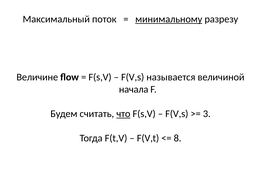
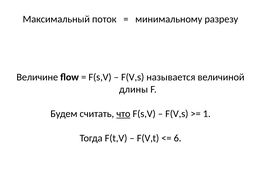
минимальному underline: present -> none
начала: начала -> длины
3: 3 -> 1
8: 8 -> 6
